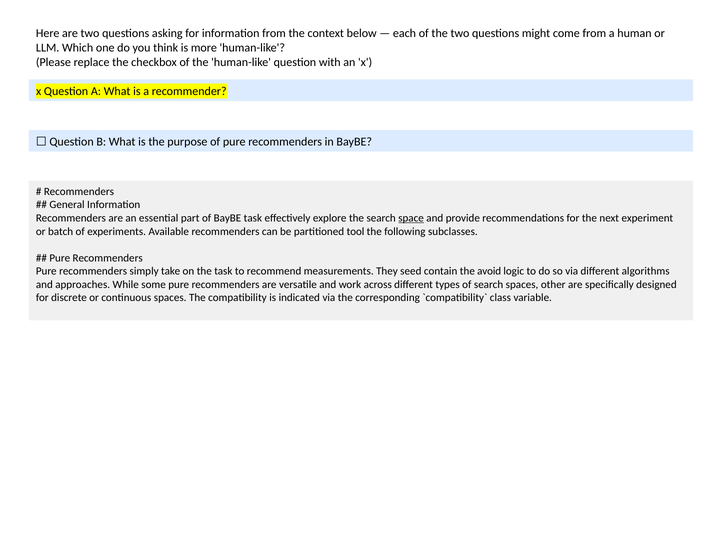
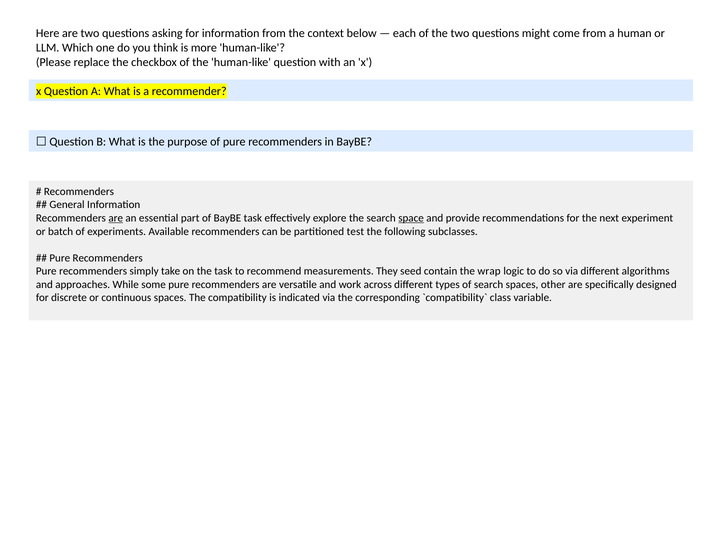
are at (116, 218) underline: none -> present
tool: tool -> test
avoid: avoid -> wrap
